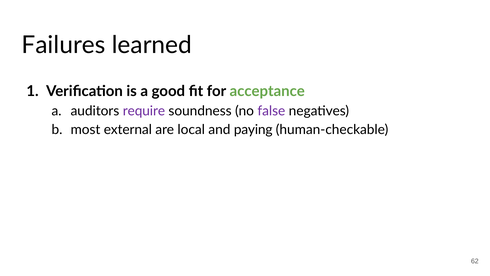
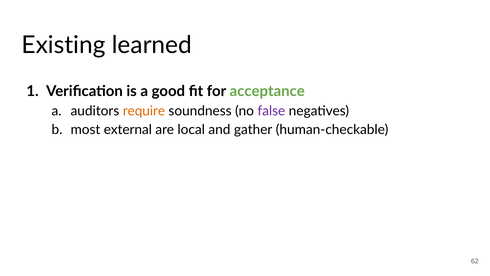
Failures: Failures -> Existing
require colour: purple -> orange
paying: paying -> gather
